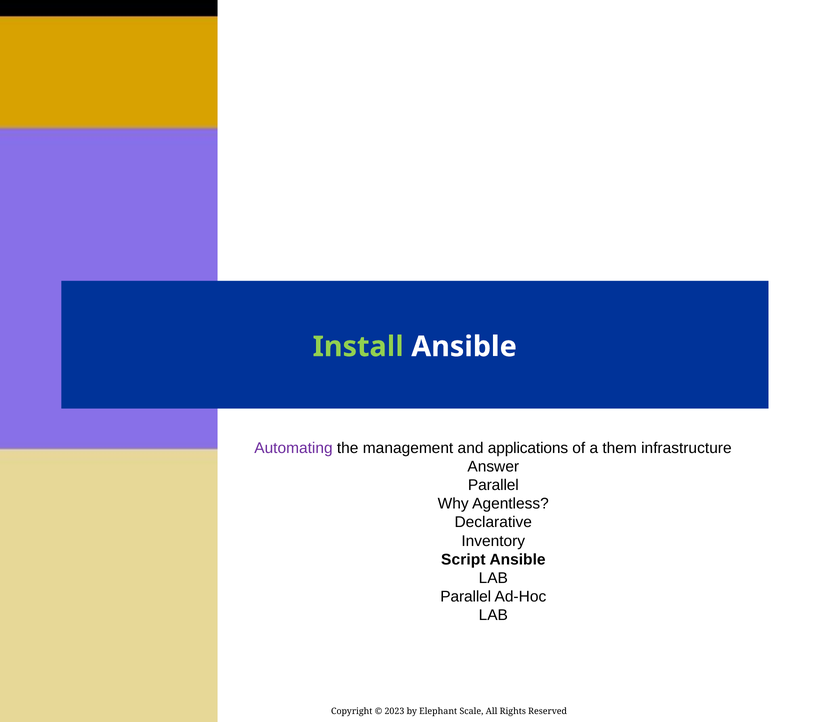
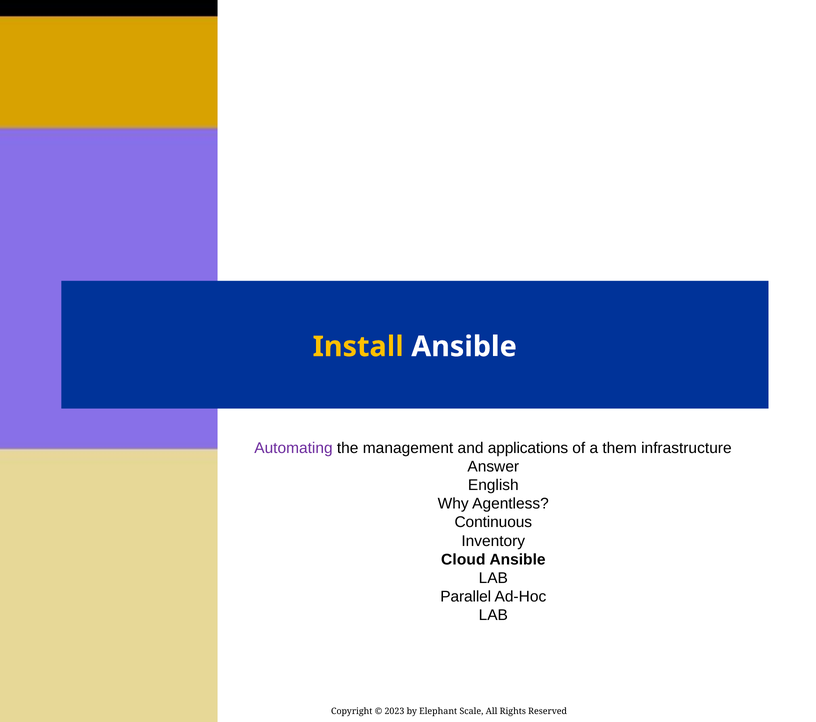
Install colour: light green -> yellow
Parallel at (493, 486): Parallel -> English
Declarative: Declarative -> Continuous
Script: Script -> Cloud
